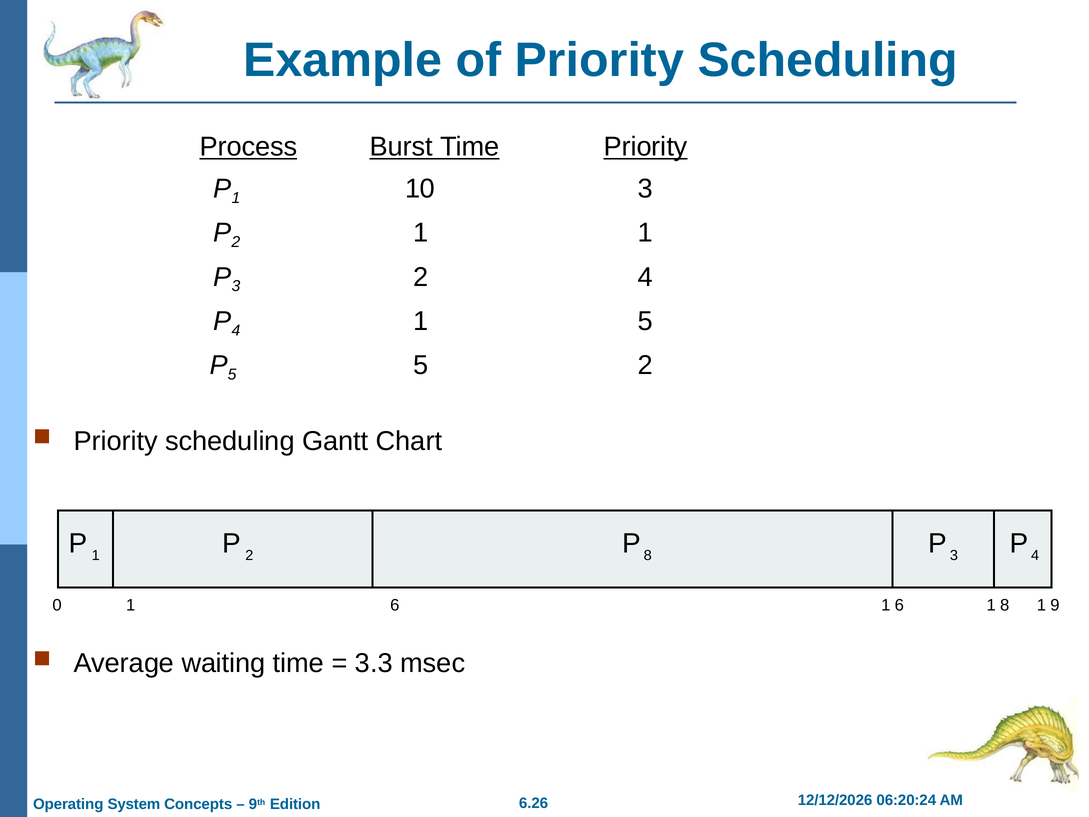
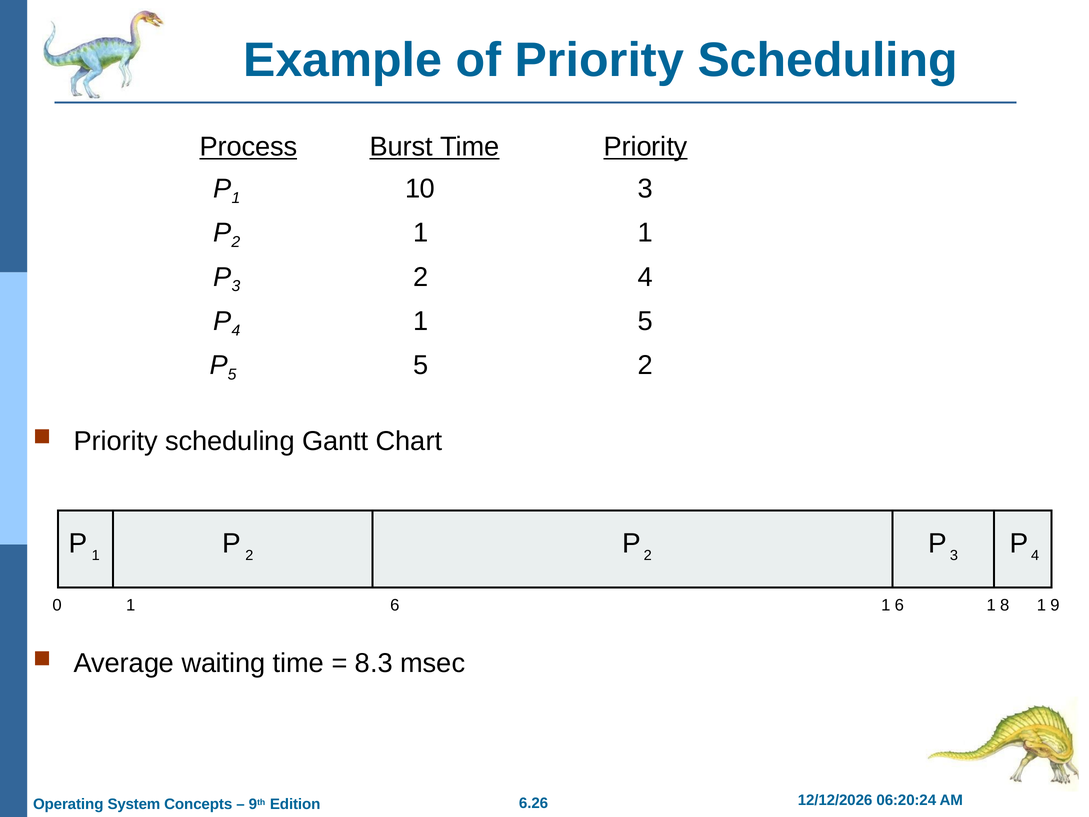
8 at (648, 555): 8 -> 2
3.3: 3.3 -> 8.3
